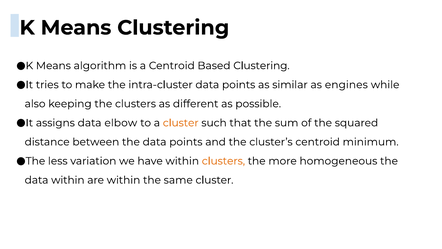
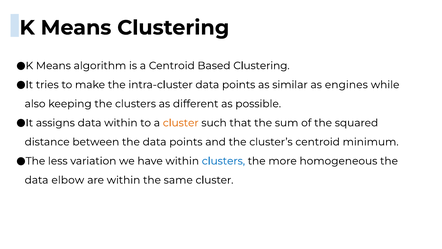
data elbow: elbow -> within
clusters at (223, 161) colour: orange -> blue
data within: within -> elbow
